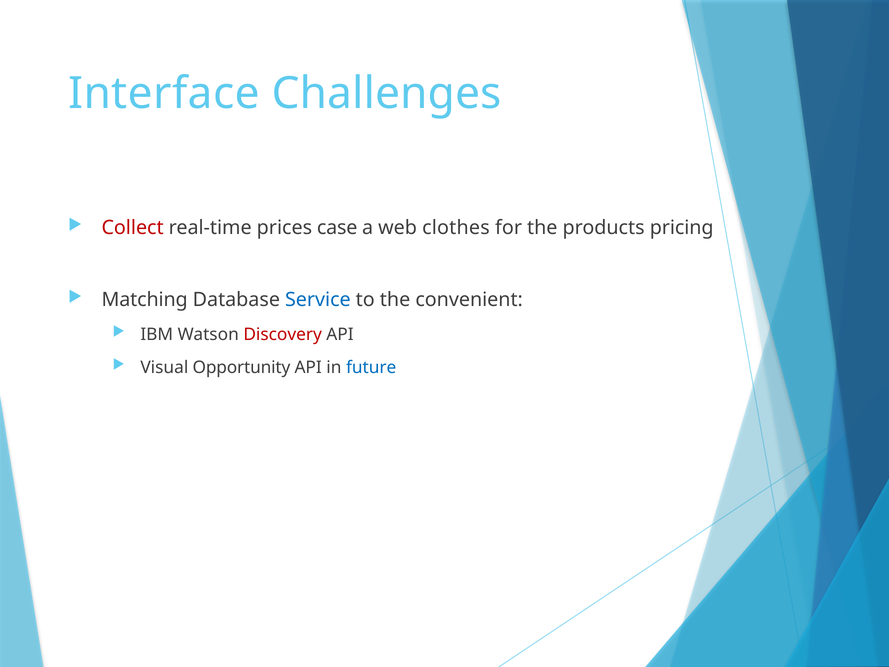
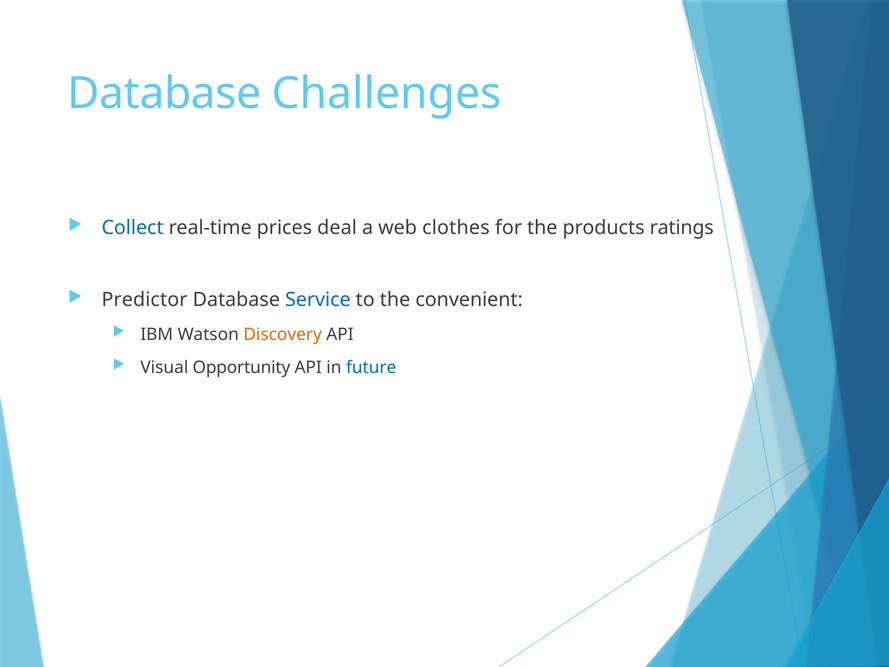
Interface at (164, 93): Interface -> Database
Collect colour: red -> blue
case: case -> deal
pricing: pricing -> ratings
Matching: Matching -> Predictor
Discovery colour: red -> orange
